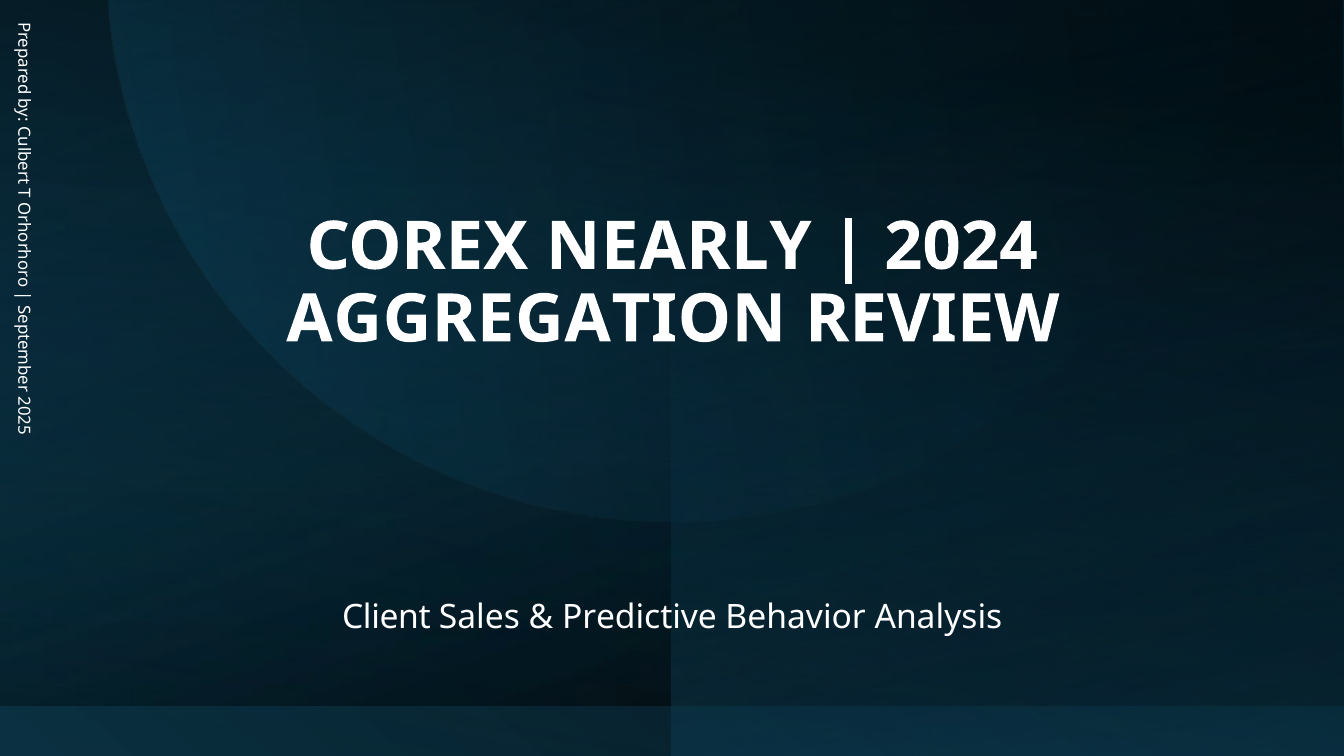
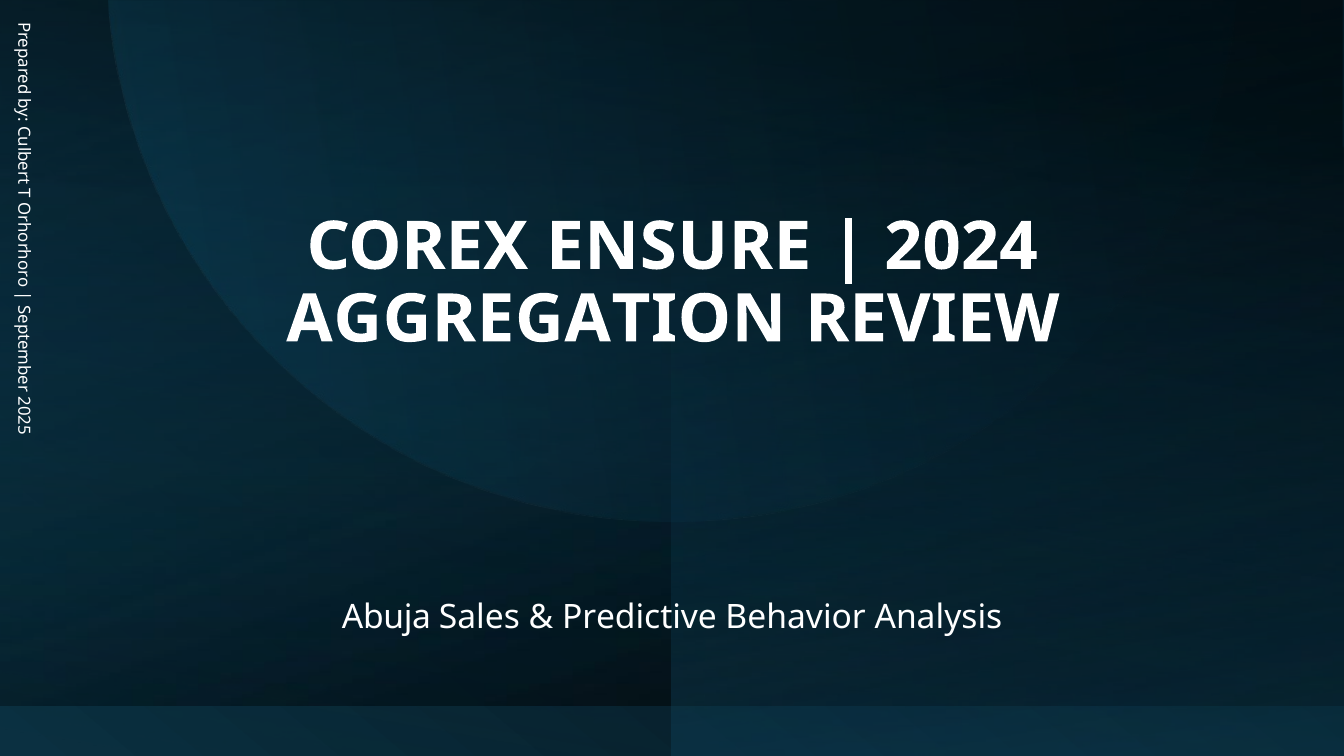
NEARLY: NEARLY -> ENSURE
Client: Client -> Abuja
